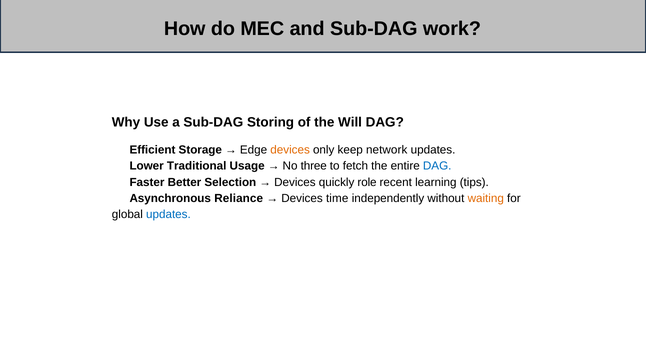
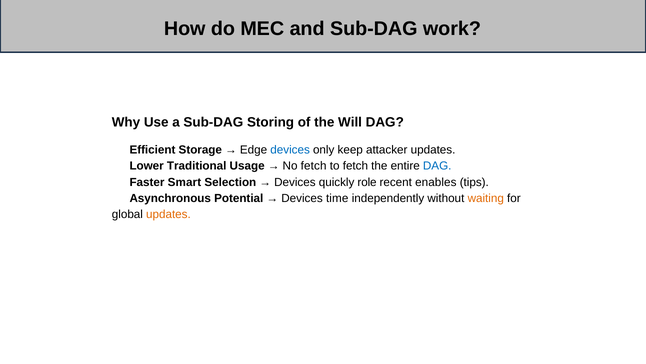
devices at (290, 150) colour: orange -> blue
network: network -> attacker
No three: three -> fetch
Better: Better -> Smart
learning: learning -> enables
Reliance: Reliance -> Potential
updates at (168, 214) colour: blue -> orange
